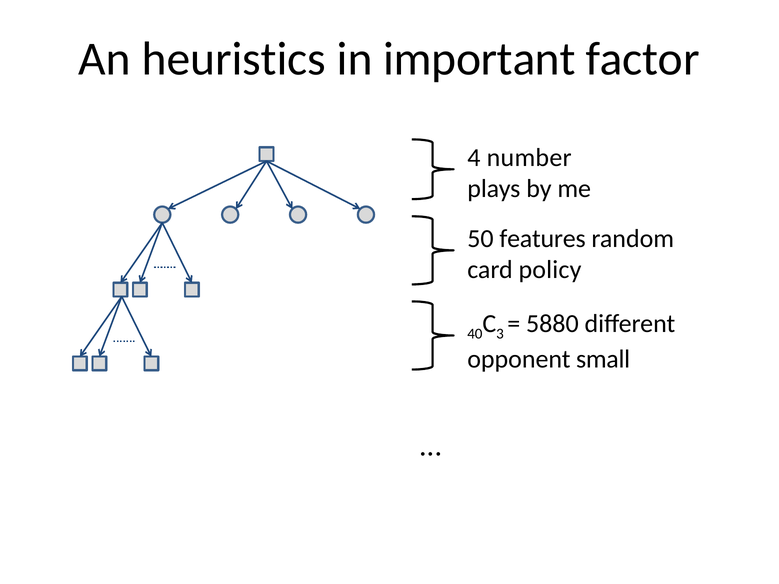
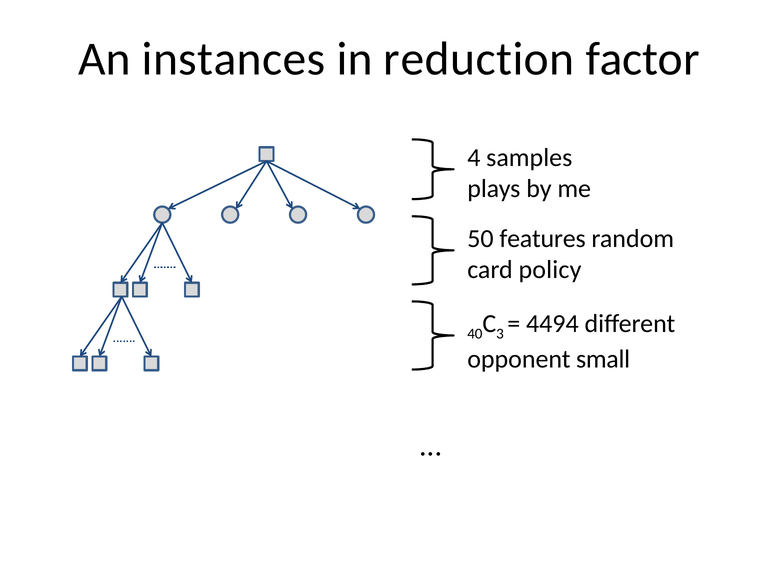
heuristics: heuristics -> instances
important: important -> reduction
number: number -> samples
5880: 5880 -> 4494
